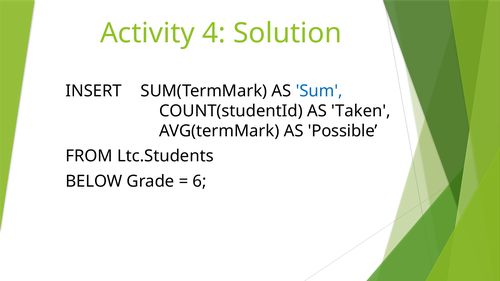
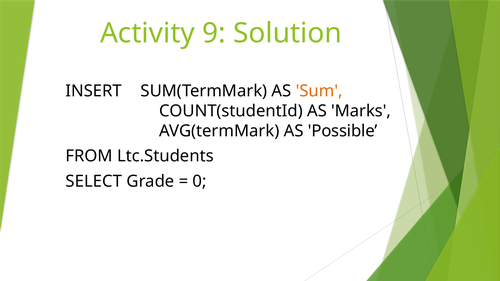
4: 4 -> 9
Sum colour: blue -> orange
Taken: Taken -> Marks
BELOW: BELOW -> SELECT
6: 6 -> 0
